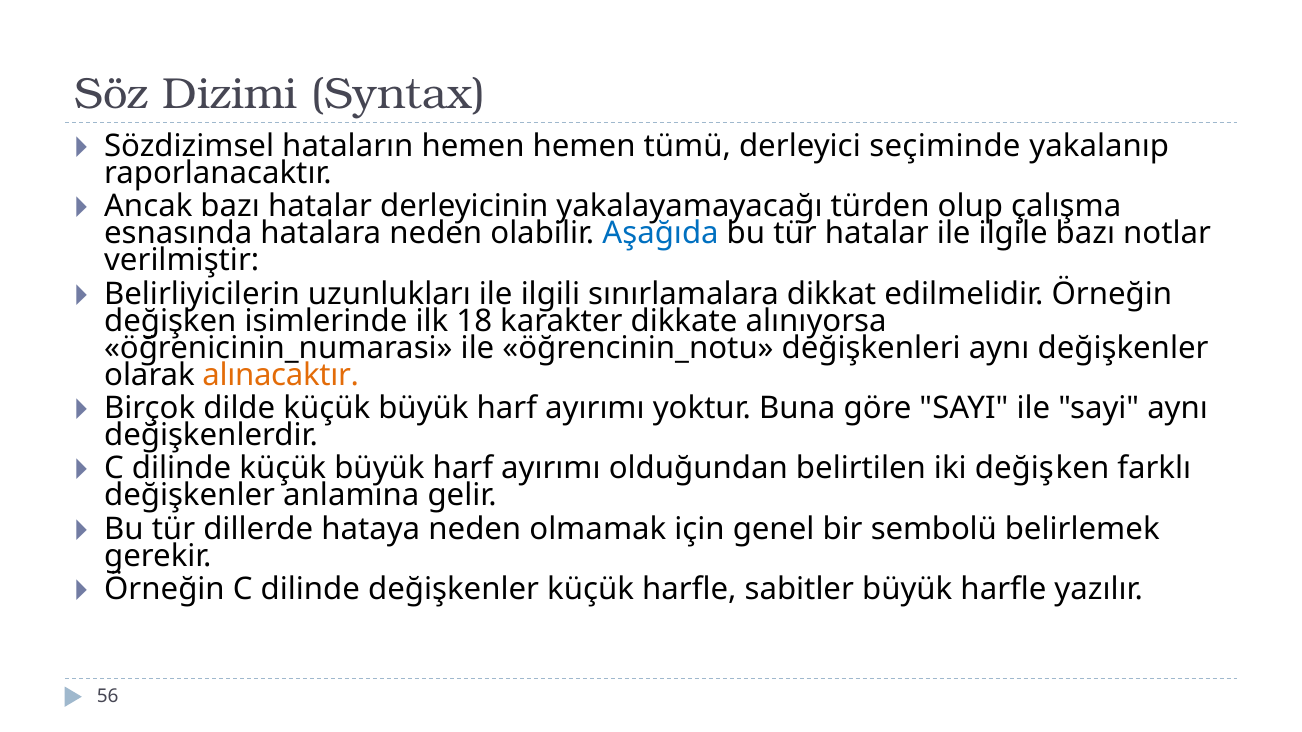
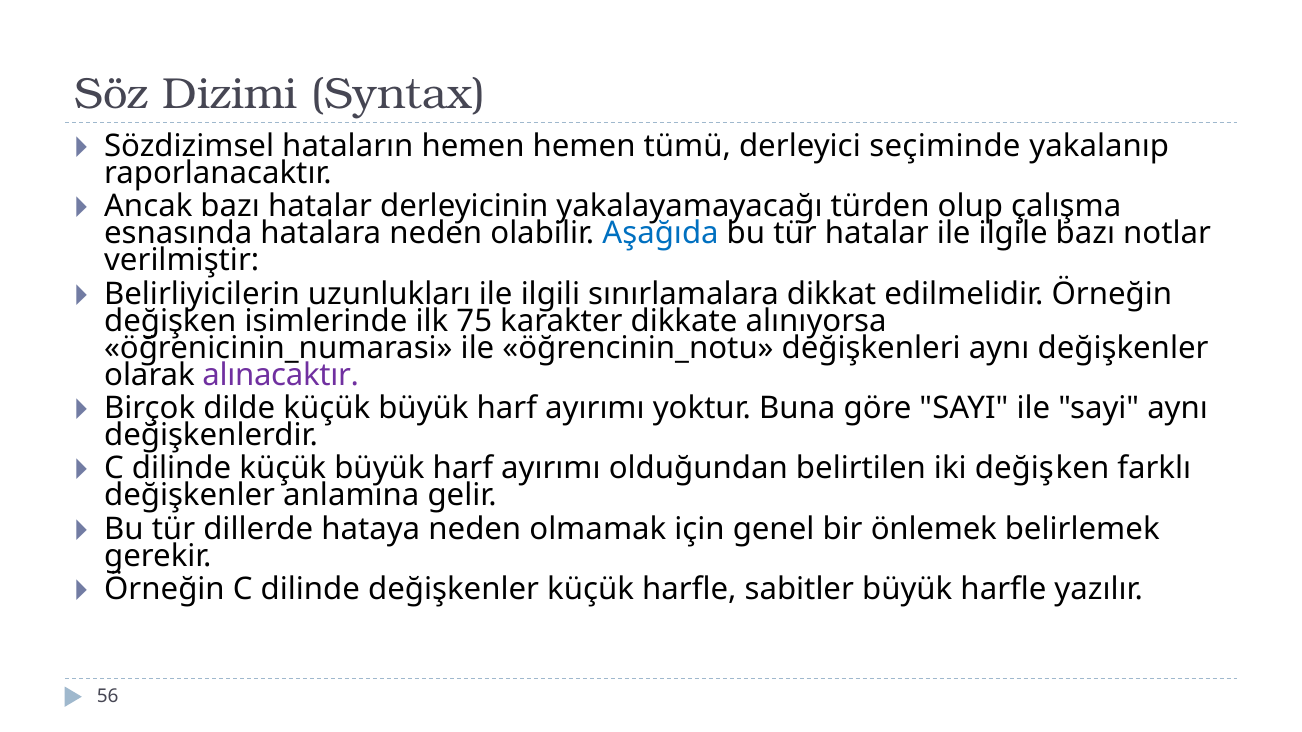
18: 18 -> 75
alınacaktır colour: orange -> purple
sembolü: sembolü -> önlemek
